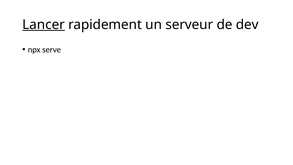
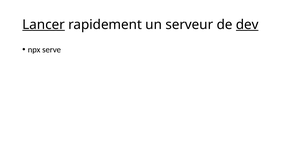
dev underline: none -> present
